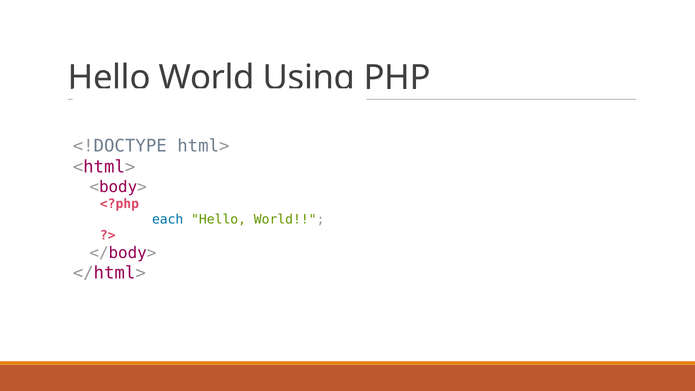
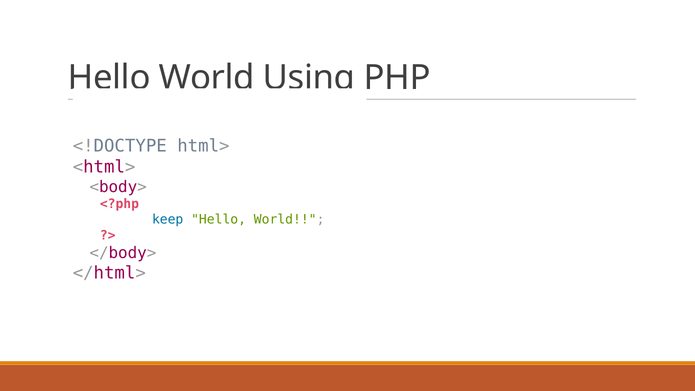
each: each -> keep
